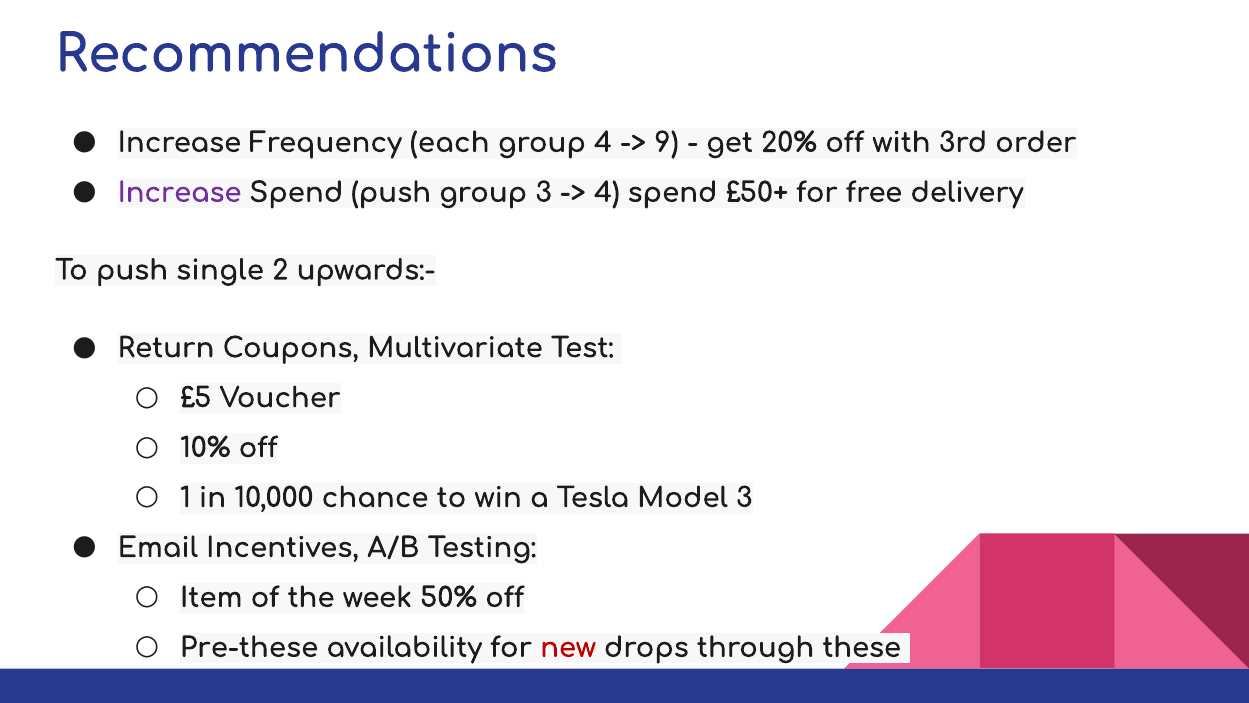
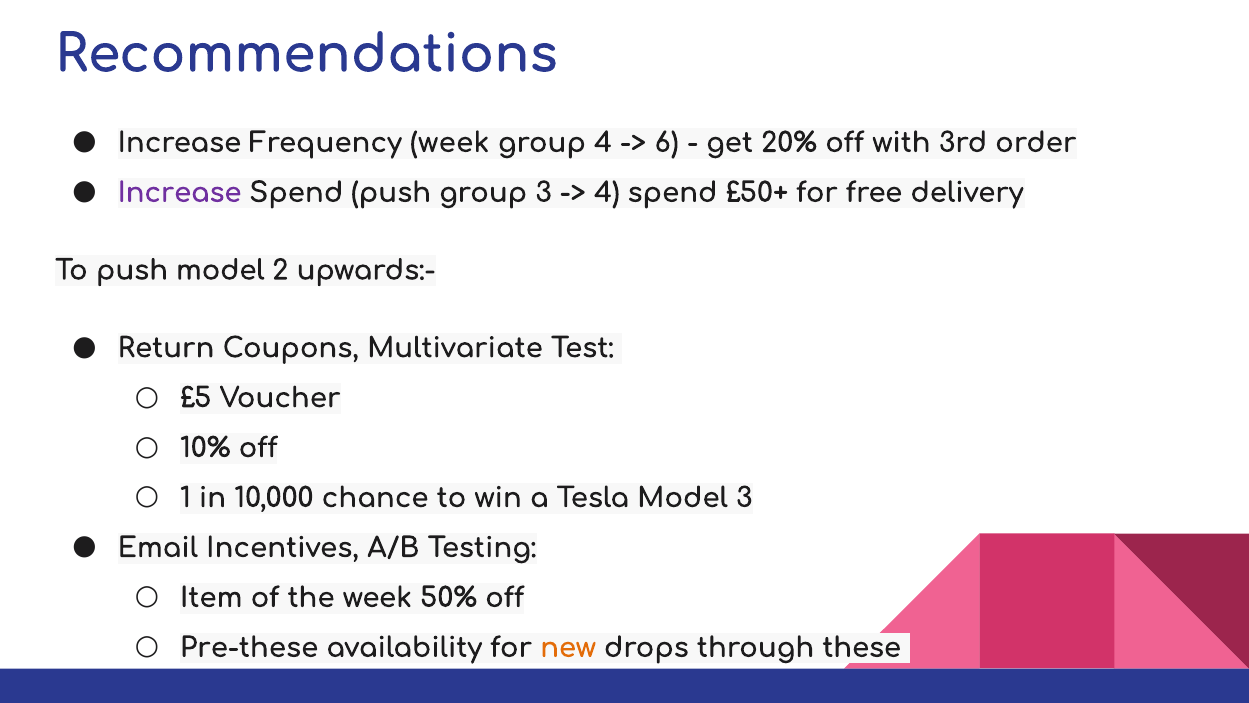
Frequency each: each -> week
9: 9 -> 6
push single: single -> model
new colour: red -> orange
